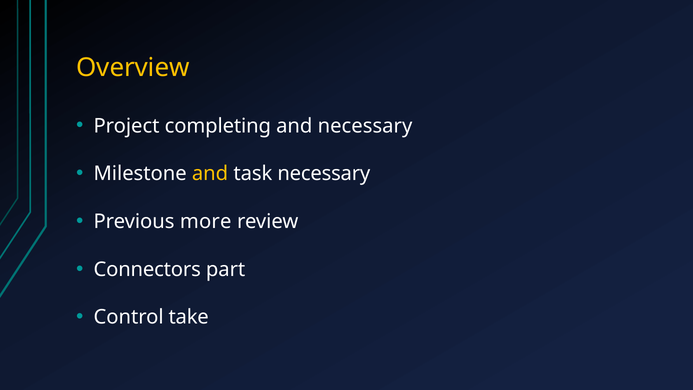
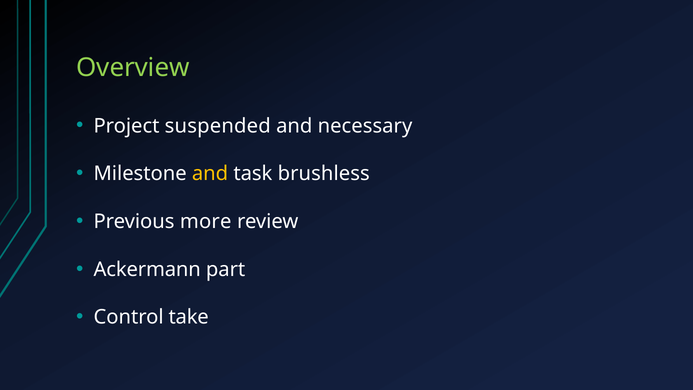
Overview colour: yellow -> light green
completing: completing -> suspended
task necessary: necessary -> brushless
Connectors: Connectors -> Ackermann
